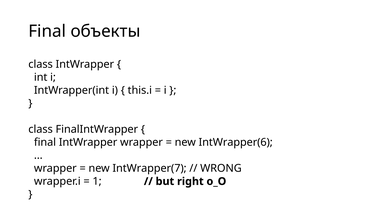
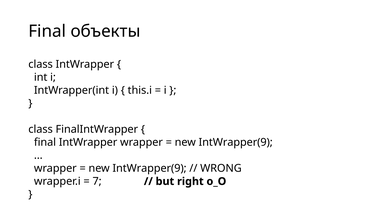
IntWrapper(6 at (236, 143): IntWrapper(6 -> IntWrapper(9
IntWrapper(7 at (150, 169): IntWrapper(7 -> IntWrapper(9
1: 1 -> 7
